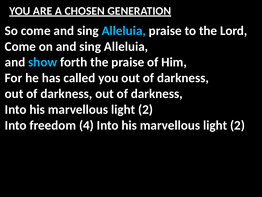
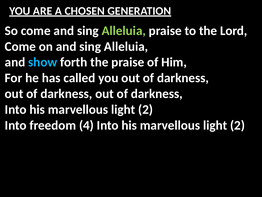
Alleluia at (124, 31) colour: light blue -> light green
